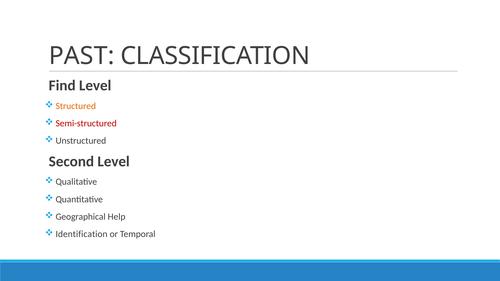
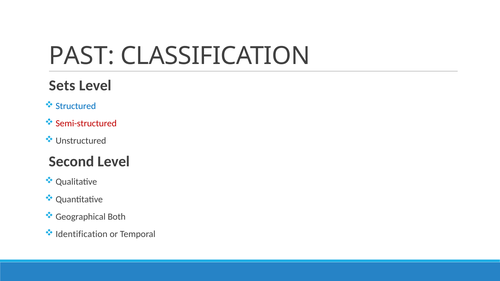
Find: Find -> Sets
Structured colour: orange -> blue
Help: Help -> Both
